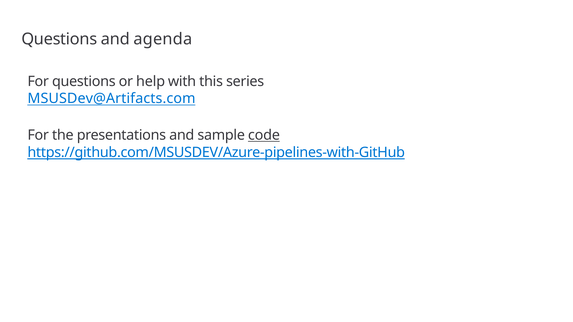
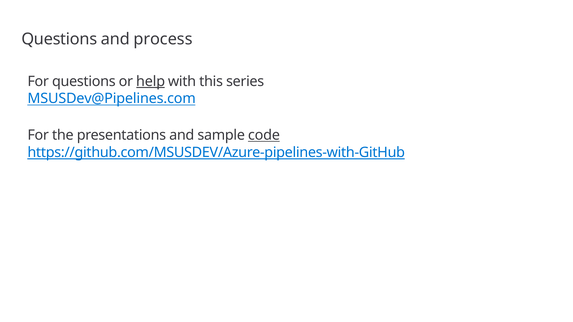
agenda: agenda -> process
help underline: none -> present
MSUSDev@Artifacts.com: MSUSDev@Artifacts.com -> MSUSDev@Pipelines.com
